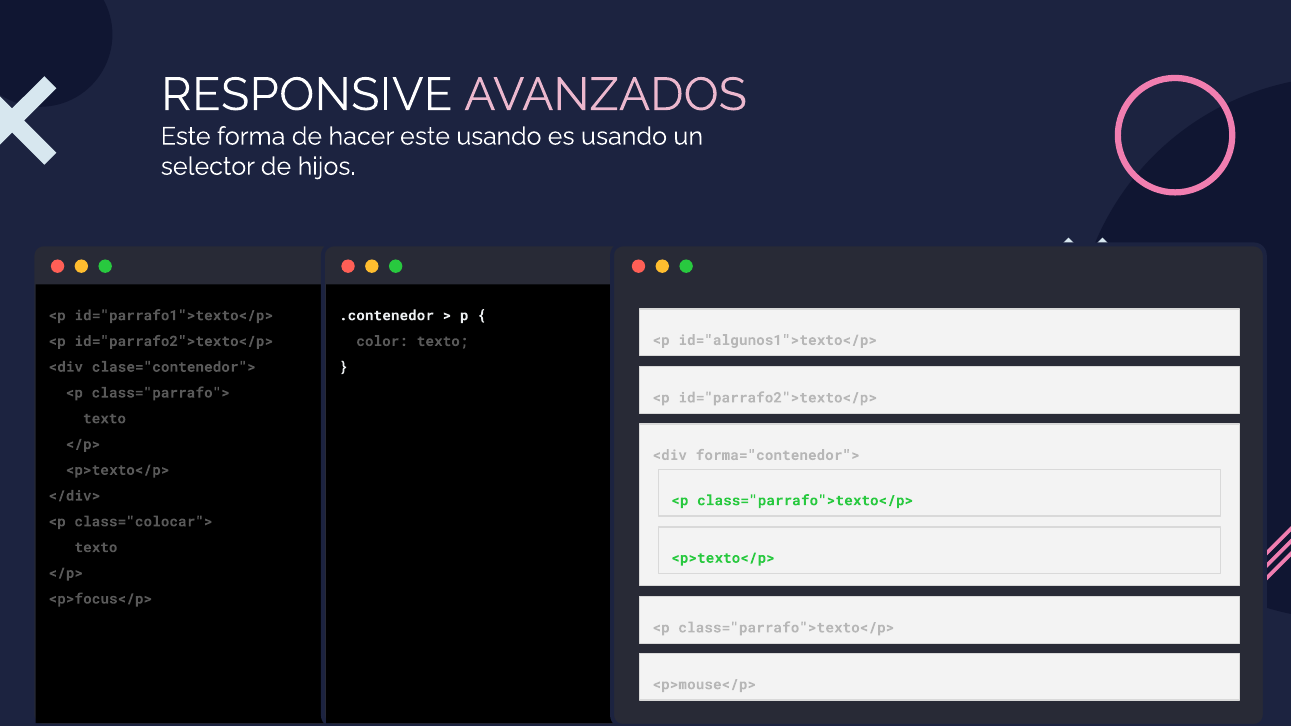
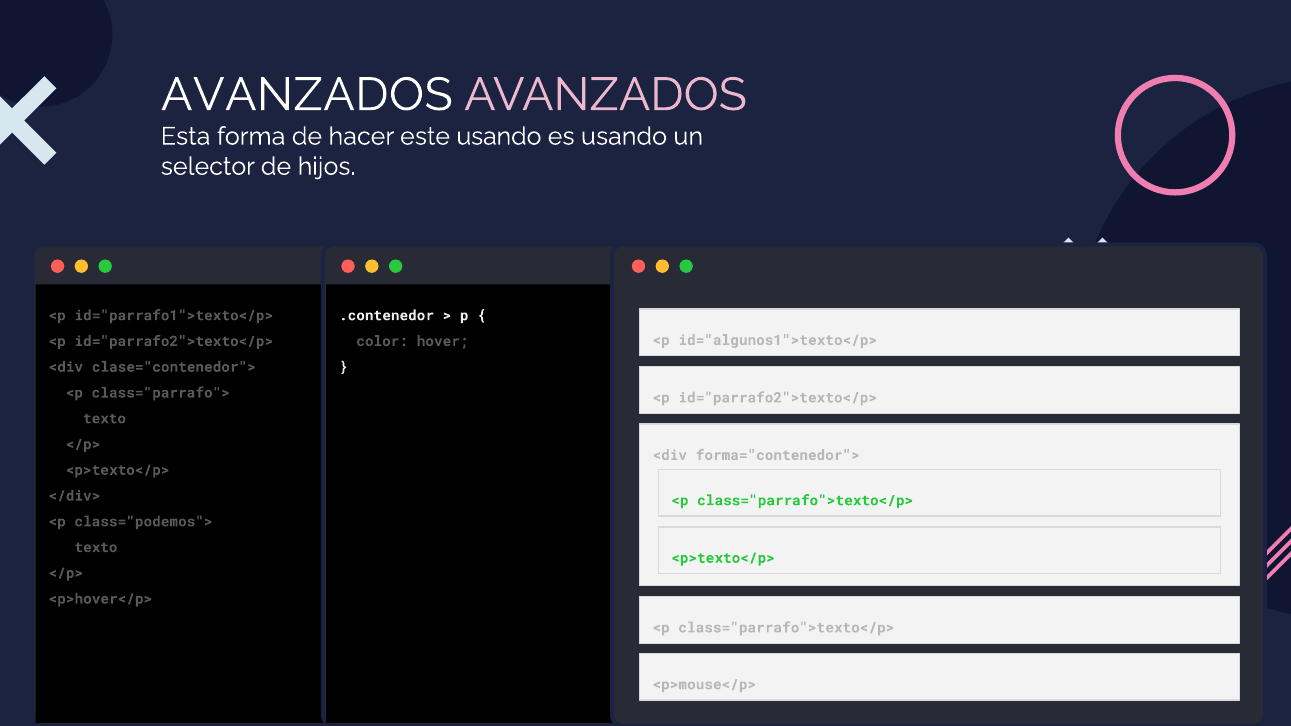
RESPONSIVE at (307, 95): RESPONSIVE -> AVANZADOS
Este at (186, 136): Este -> Esta
color texto: texto -> hover
class="colocar">: class="colocar"> -> class="podemos">
<p>focus</p>: <p>focus</p> -> <p>hover</p>
